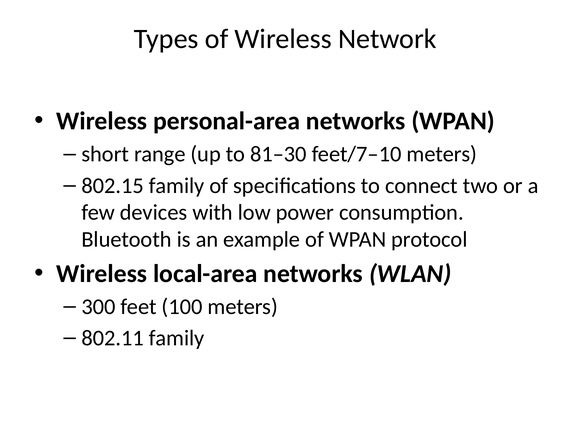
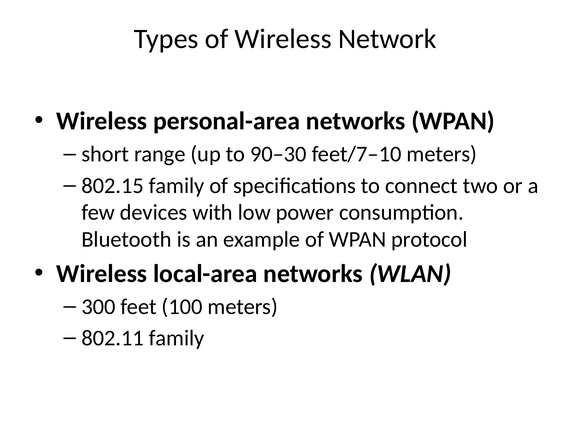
81–30: 81–30 -> 90–30
